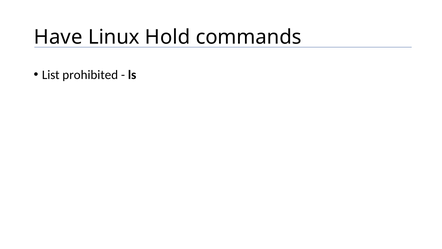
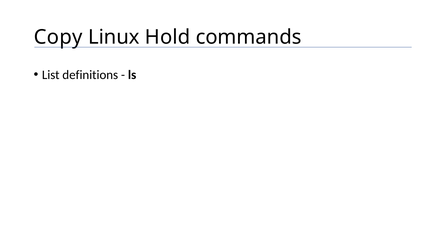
Have: Have -> Copy
prohibited: prohibited -> definitions
